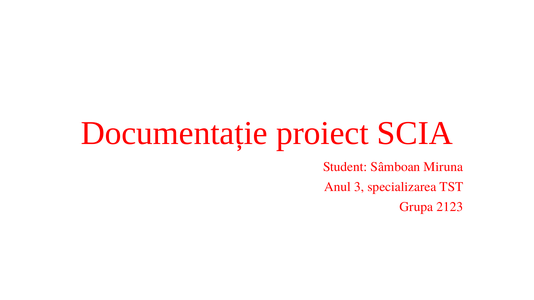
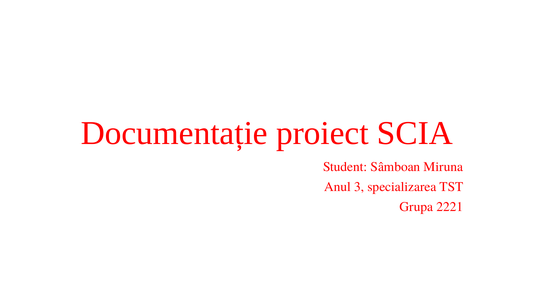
2123: 2123 -> 2221
